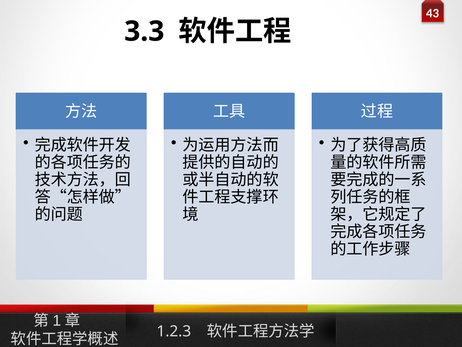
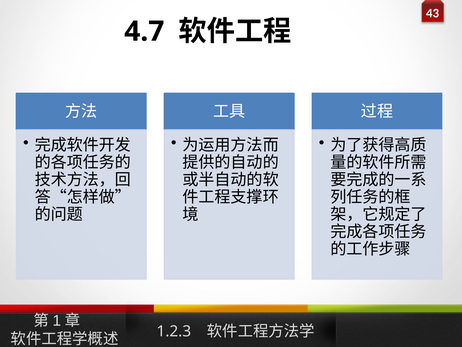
3.3: 3.3 -> 4.7
